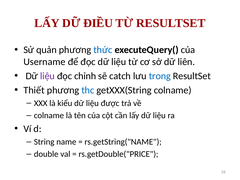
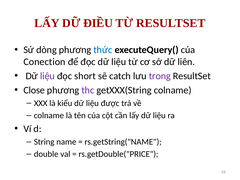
quản: quản -> dòng
Username: Username -> Conection
chỉnh: chỉnh -> short
trong colour: blue -> purple
Thiết: Thiết -> Close
thc colour: blue -> purple
